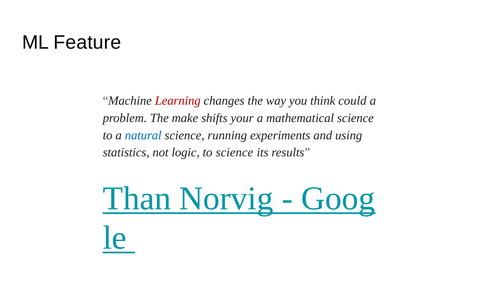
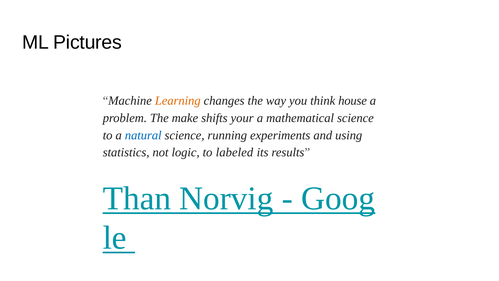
Feature: Feature -> Pictures
Learning colour: red -> orange
could: could -> house
to science: science -> labeled
